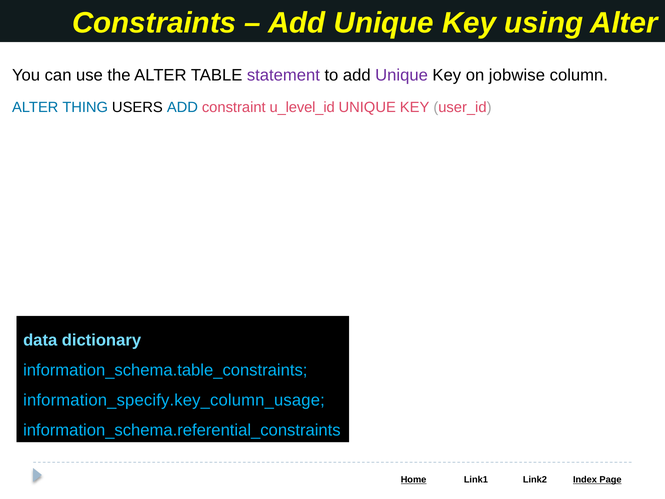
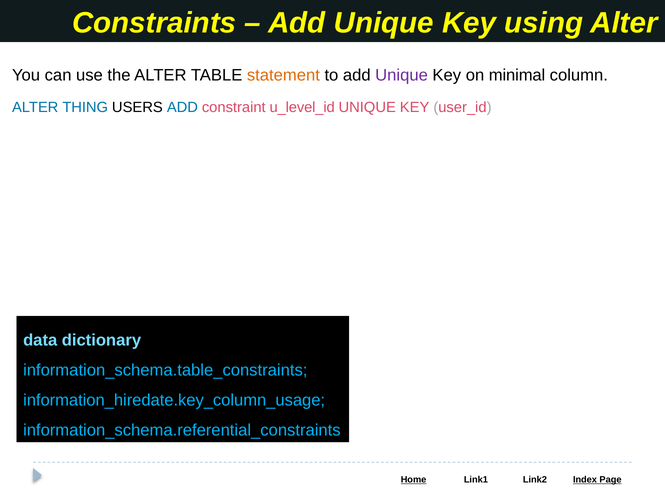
statement colour: purple -> orange
jobwise: jobwise -> minimal
information_specify.key_column_usage: information_specify.key_column_usage -> information_hiredate.key_column_usage
